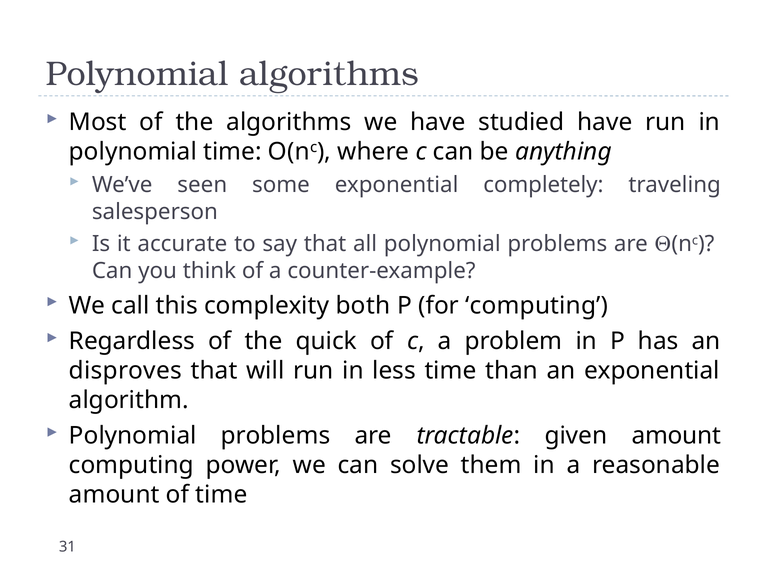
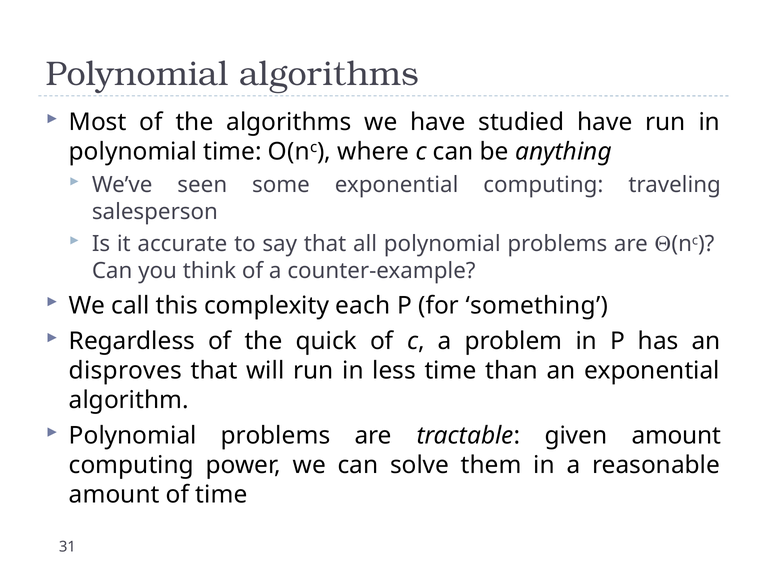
exponential completely: completely -> computing
both: both -> each
for computing: computing -> something
